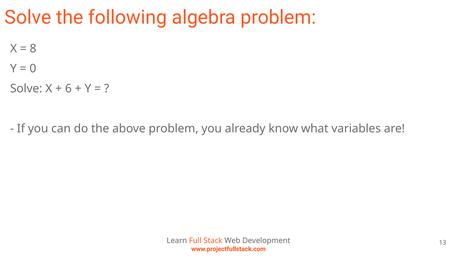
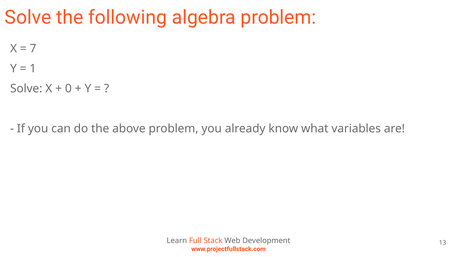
8: 8 -> 7
0: 0 -> 1
6: 6 -> 0
